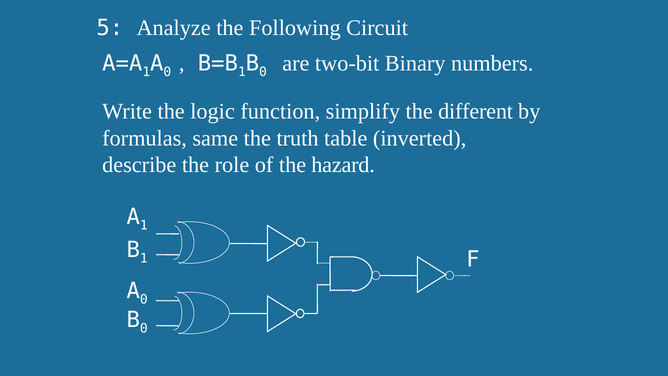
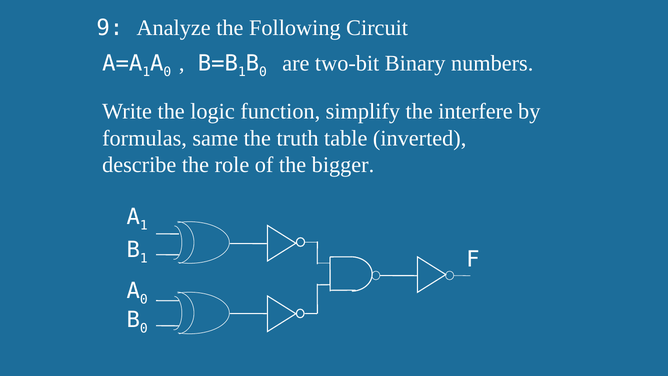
5: 5 -> 9
different: different -> interfere
hazard: hazard -> bigger
